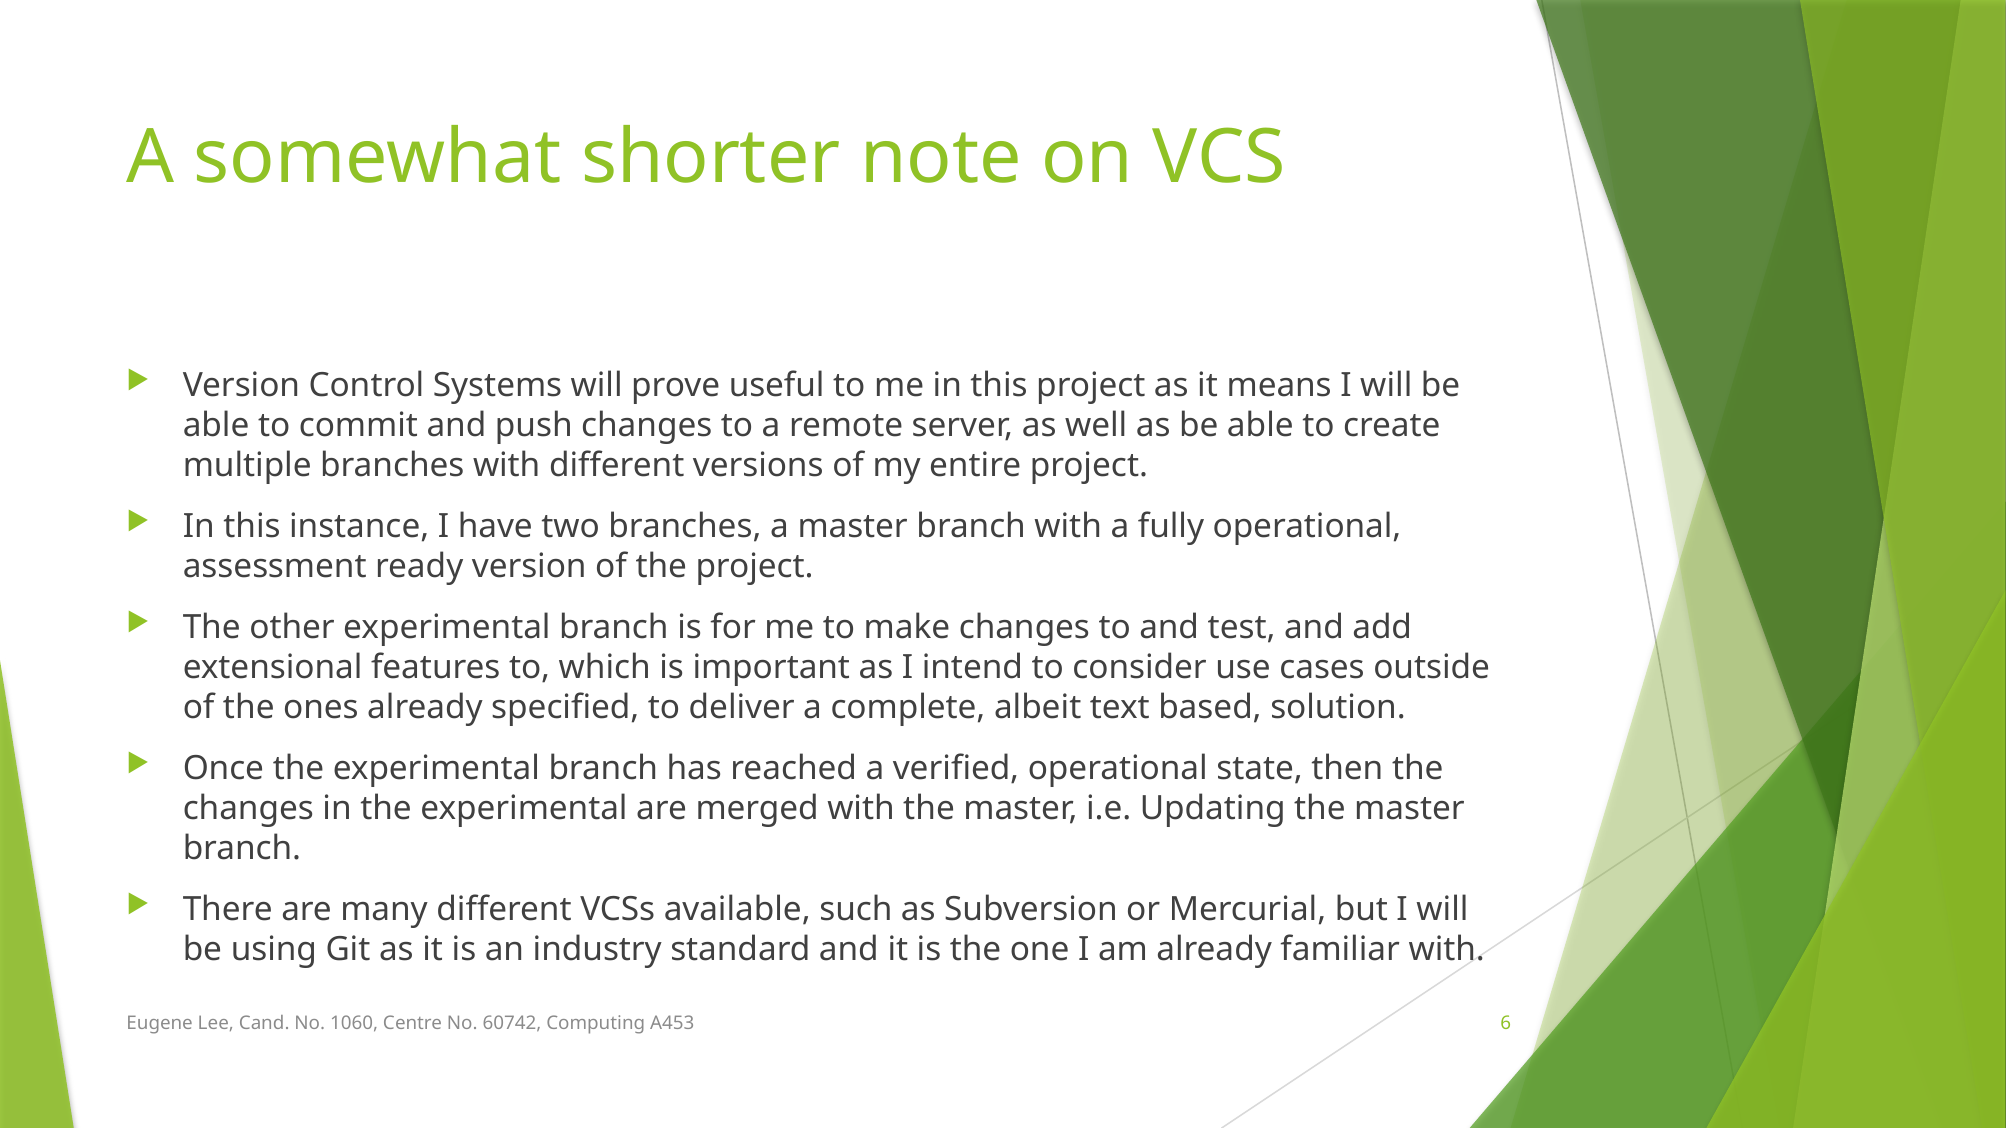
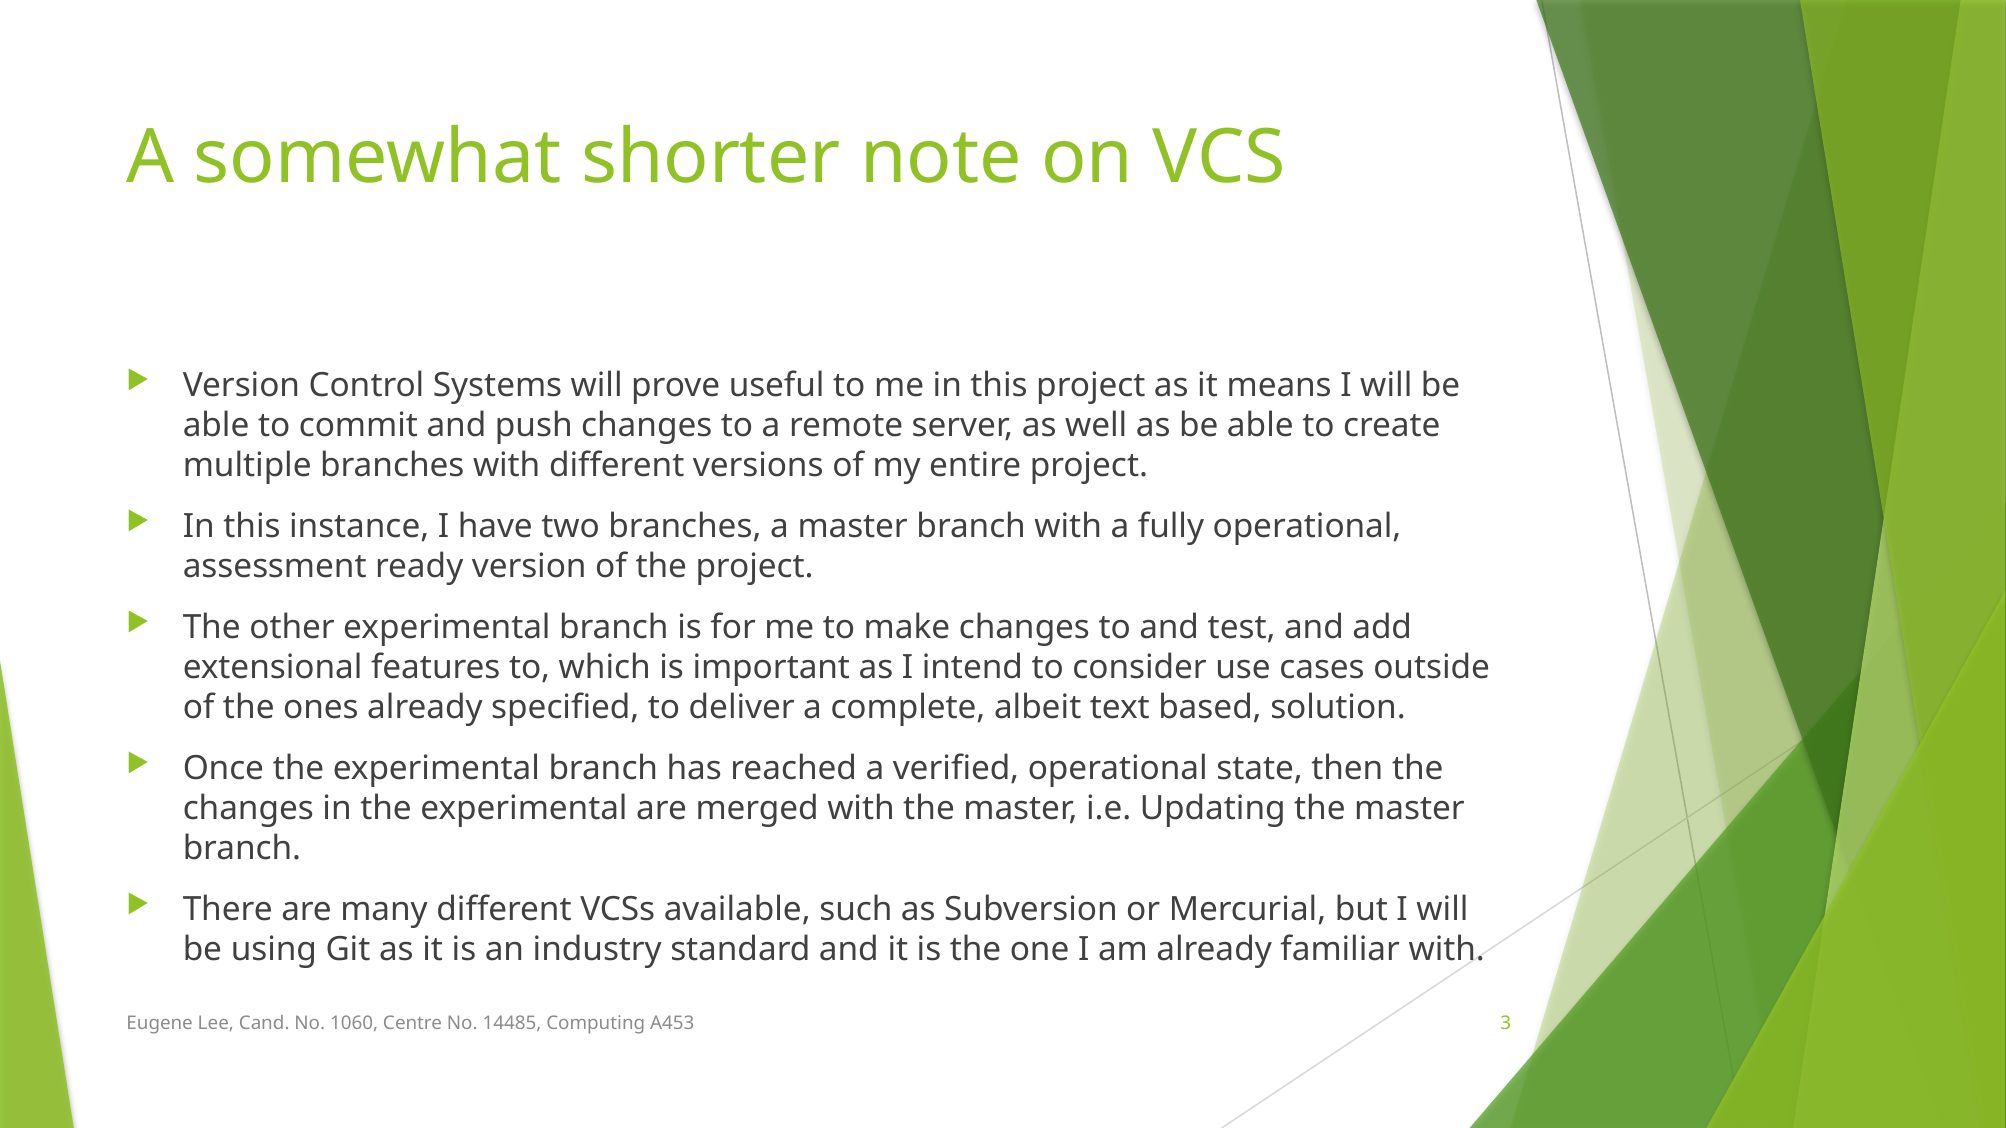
60742: 60742 -> 14485
6: 6 -> 3
